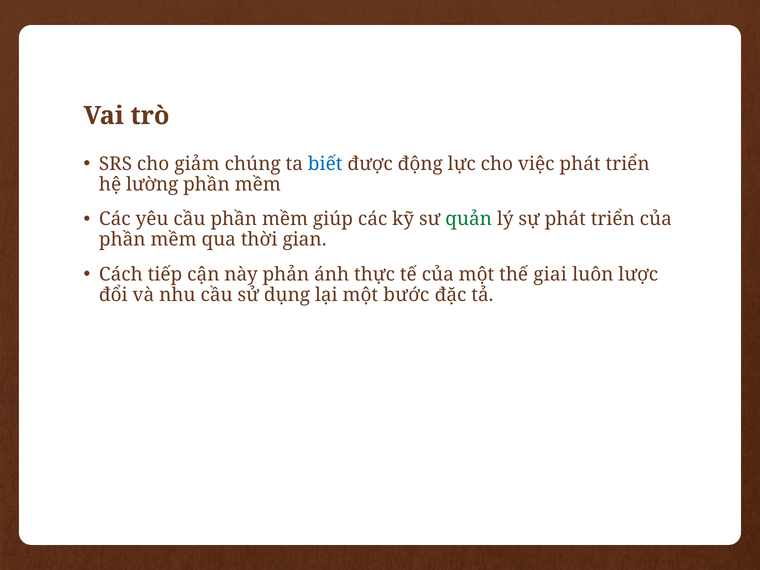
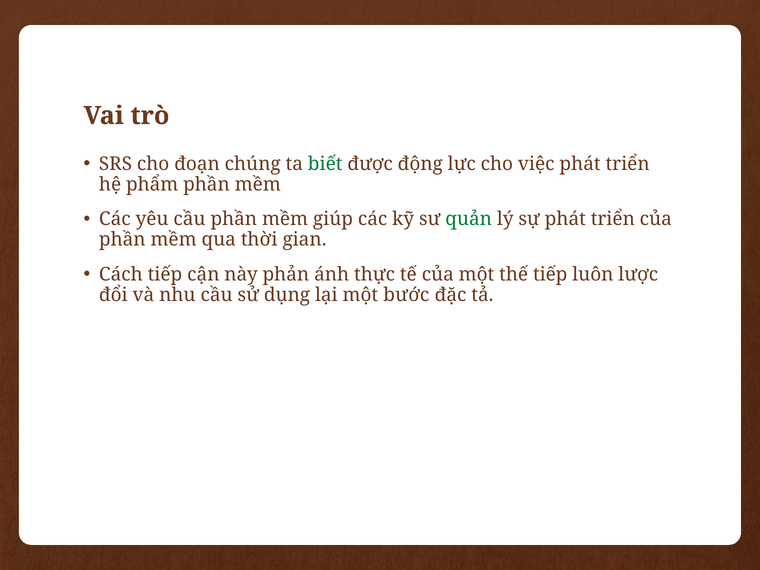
giảm: giảm -> đoạn
biết colour: blue -> green
lường: lường -> phẩm
thế giai: giai -> tiếp
